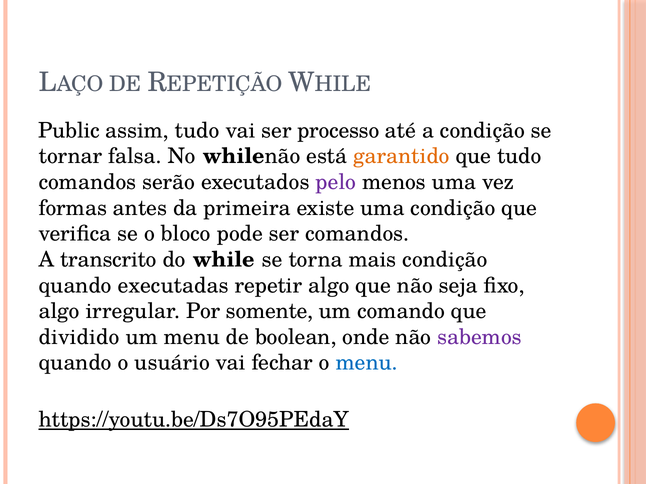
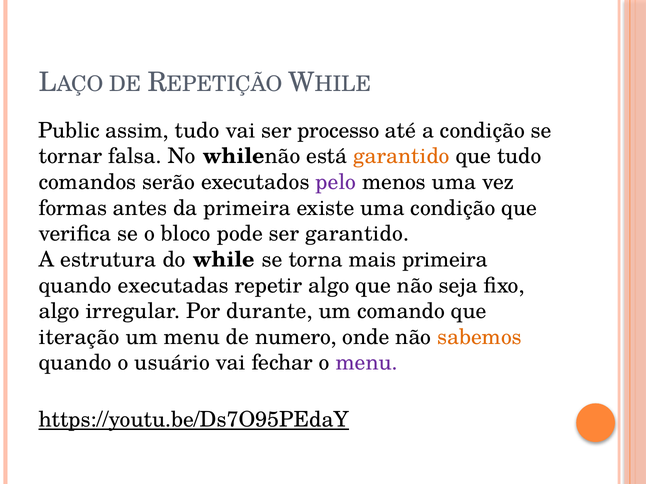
ser comandos: comandos -> garantido
transcrito: transcrito -> estrutura
mais condição: condição -> primeira
somente: somente -> durante
dividido: dividido -> iteração
boolean: boolean -> numero
sabemos colour: purple -> orange
menu at (367, 363) colour: blue -> purple
